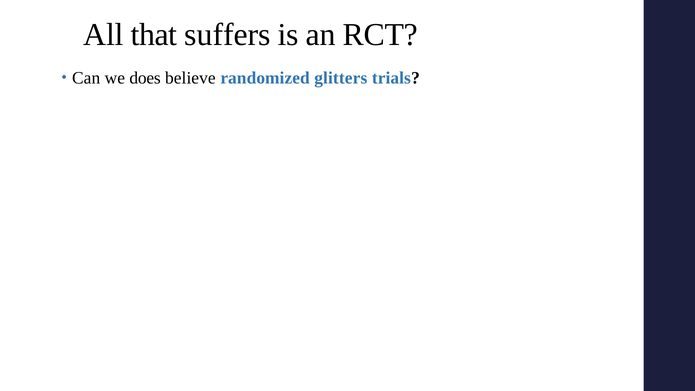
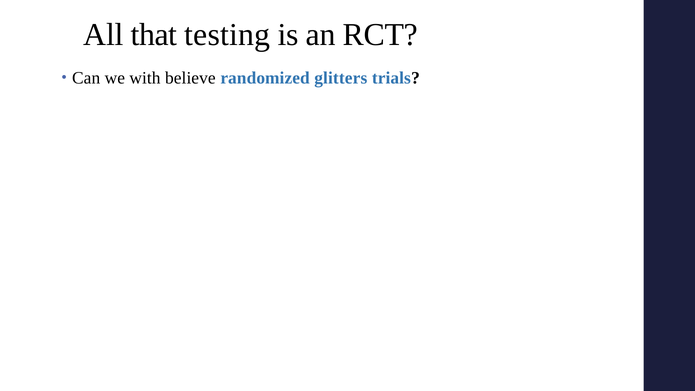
suffers: suffers -> testing
does: does -> with
